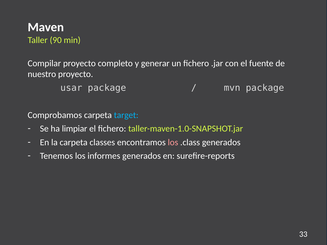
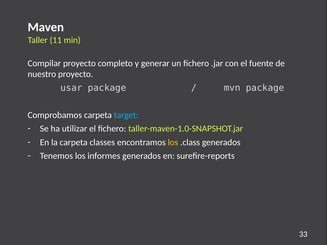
90: 90 -> 11
limpiar: limpiar -> utilizar
los at (173, 142) colour: pink -> yellow
